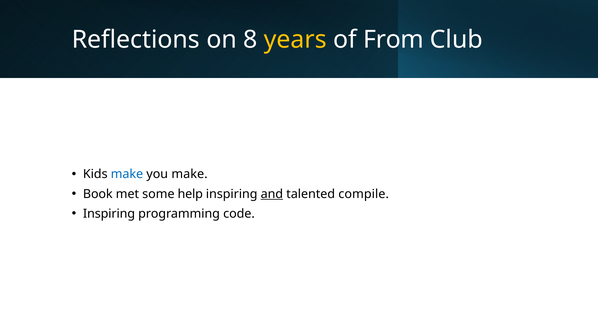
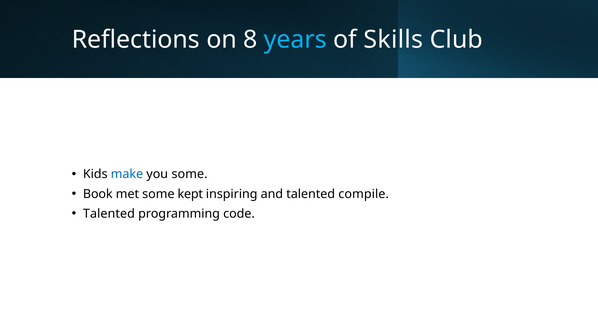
years colour: yellow -> light blue
From: From -> Skills
you make: make -> some
help: help -> kept
and underline: present -> none
Inspiring at (109, 214): Inspiring -> Talented
